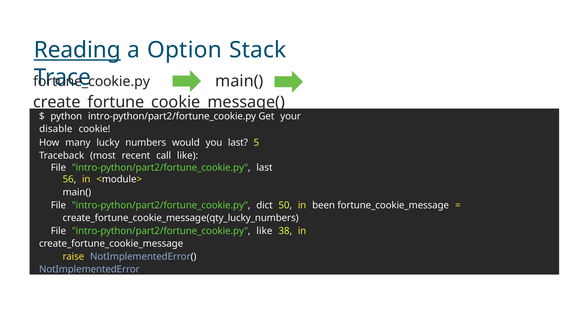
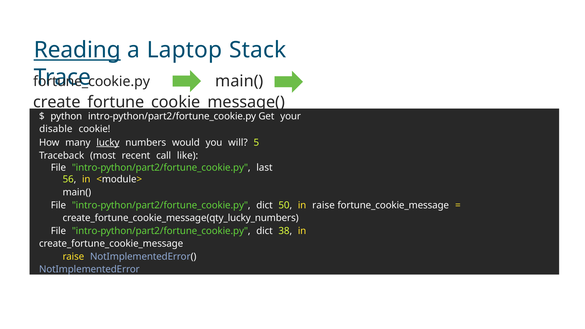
Option: Option -> Laptop
lucky underline: none -> present
you last: last -> will
in been: been -> raise
like at (264, 231): like -> dict
